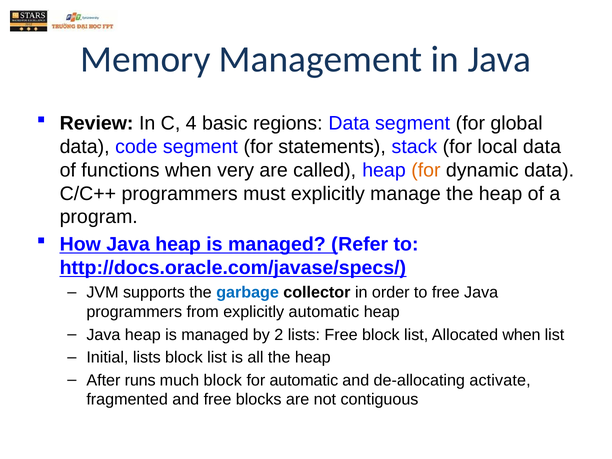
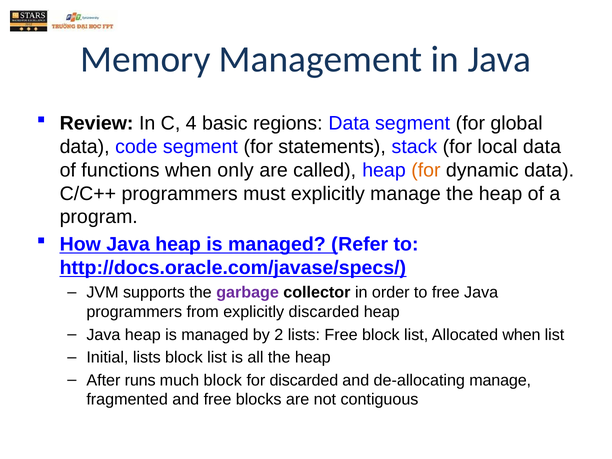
very: very -> only
garbage colour: blue -> purple
explicitly automatic: automatic -> discarded
for automatic: automatic -> discarded
de-allocating activate: activate -> manage
